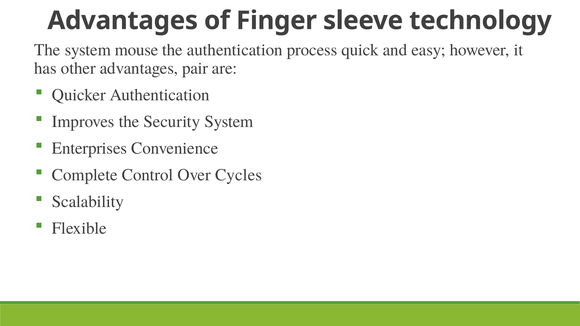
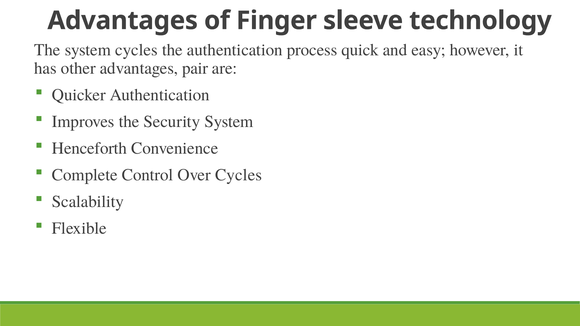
system mouse: mouse -> cycles
Enterprises: Enterprises -> Henceforth
